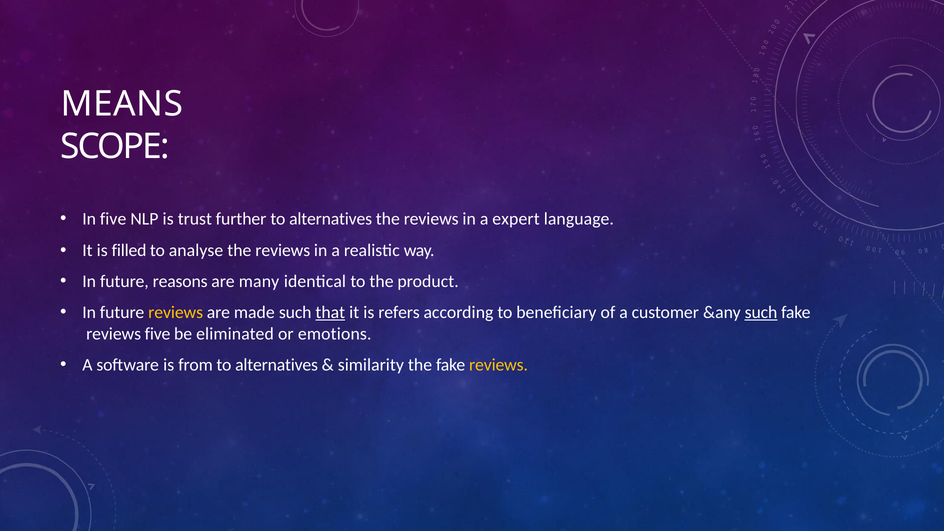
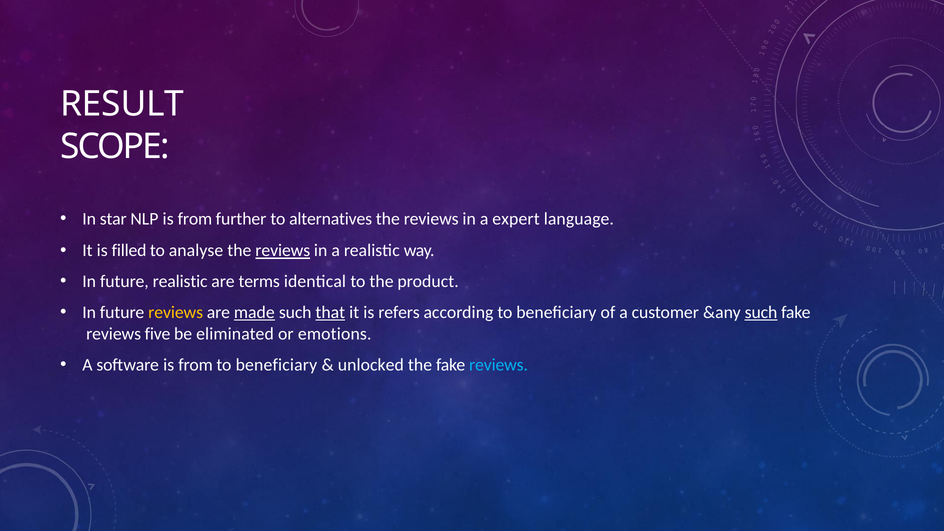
MEANS: MEANS -> RESULT
In five: five -> star
NLP is trust: trust -> from
reviews at (283, 251) underline: none -> present
future reasons: reasons -> realistic
many: many -> terms
made underline: none -> present
alternatives at (277, 365): alternatives -> beneficiary
similarity: similarity -> unlocked
reviews at (499, 365) colour: yellow -> light blue
